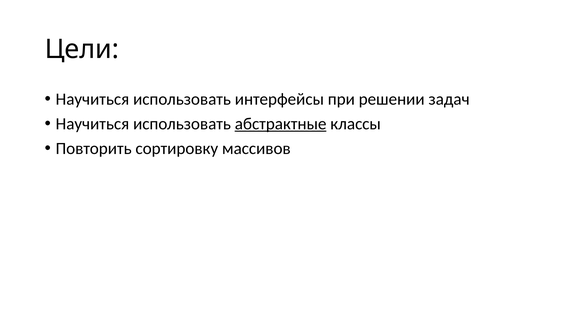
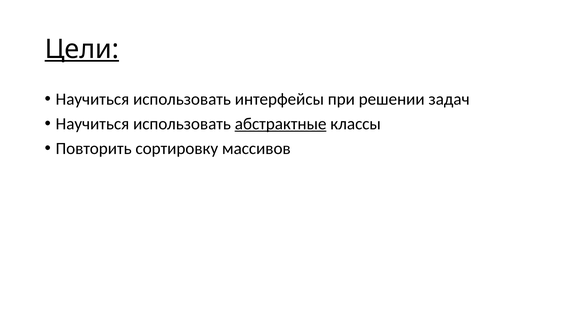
Цели underline: none -> present
